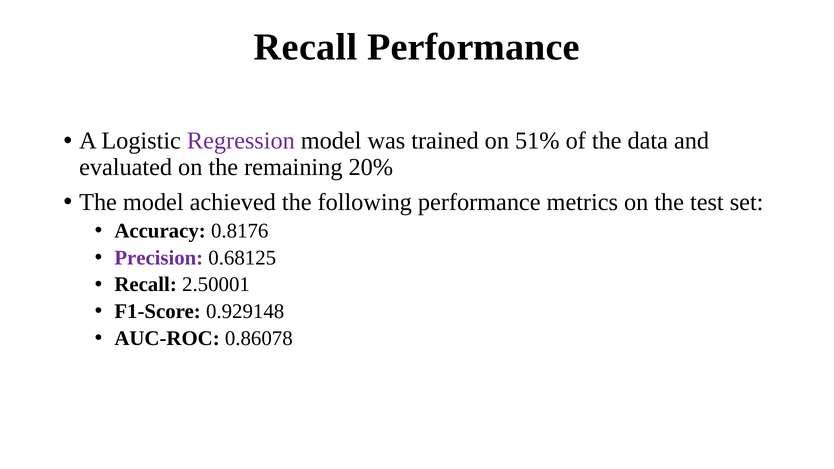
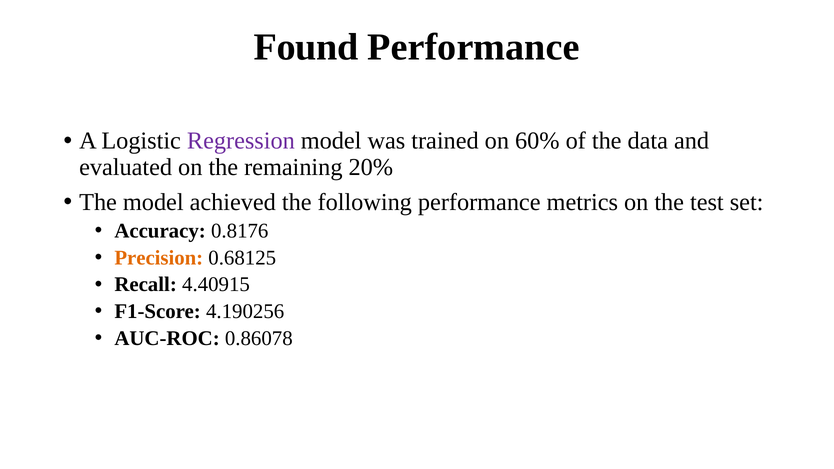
Recall at (306, 47): Recall -> Found
51%: 51% -> 60%
Precision colour: purple -> orange
2.50001: 2.50001 -> 4.40915
0.929148: 0.929148 -> 4.190256
